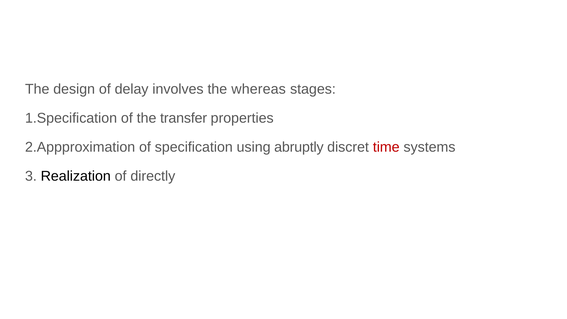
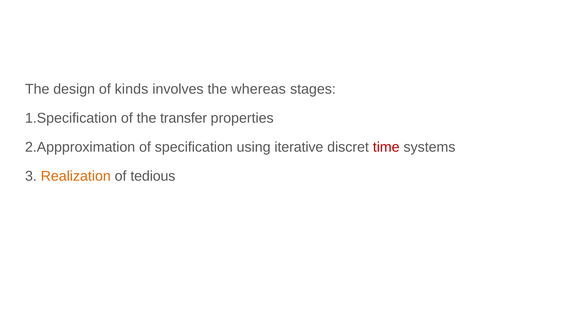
delay: delay -> kinds
abruptly: abruptly -> iterative
Realization colour: black -> orange
directly: directly -> tedious
